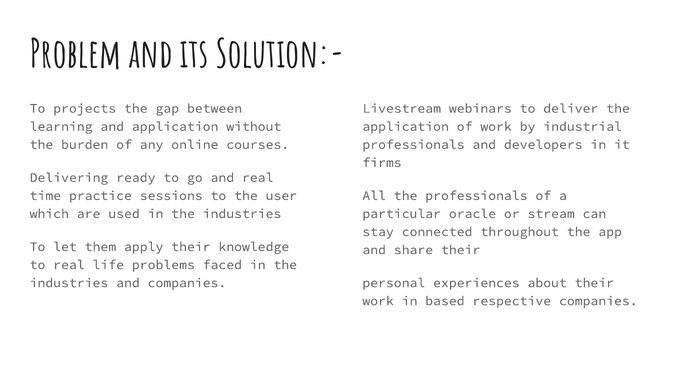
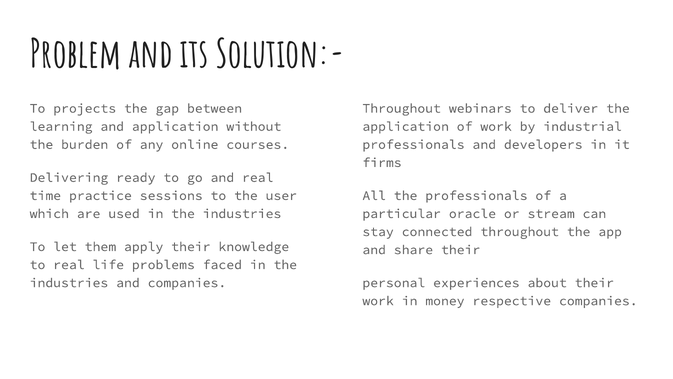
Livestream at (402, 108): Livestream -> Throughout
based: based -> money
